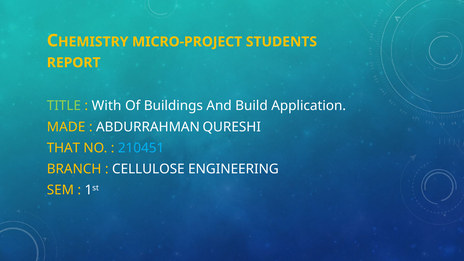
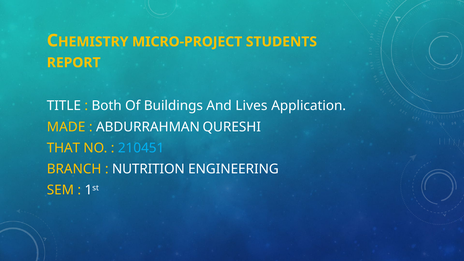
TITLE colour: light green -> white
With: With -> Both
Build: Build -> Lives
CELLULOSE: CELLULOSE -> NUTRITION
